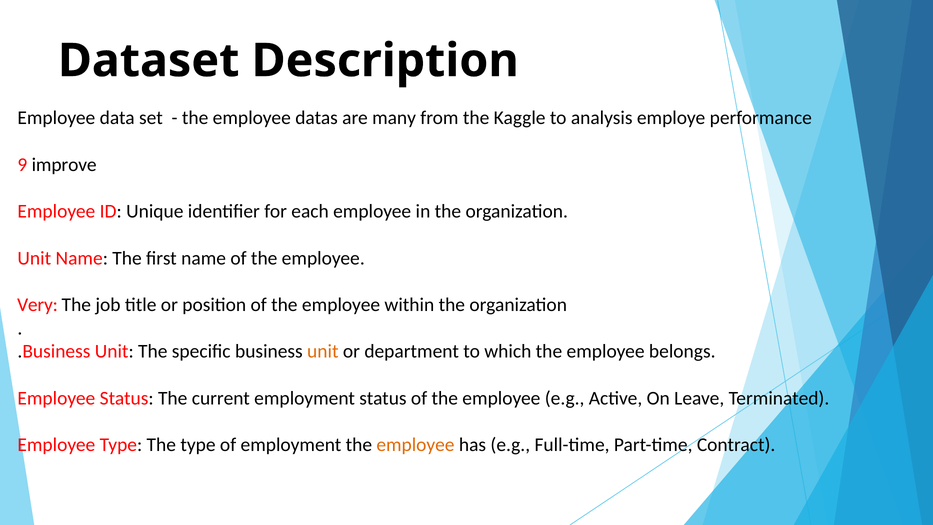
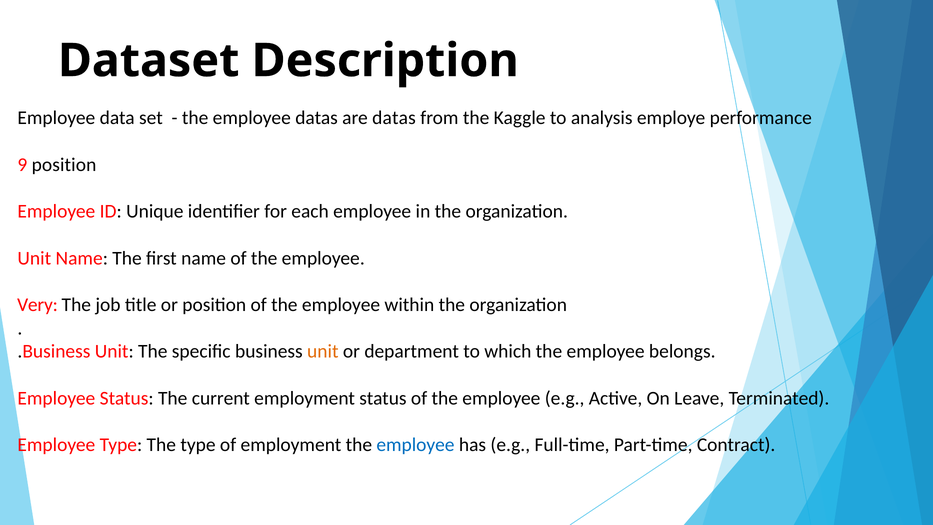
are many: many -> datas
9 improve: improve -> position
employee at (415, 445) colour: orange -> blue
